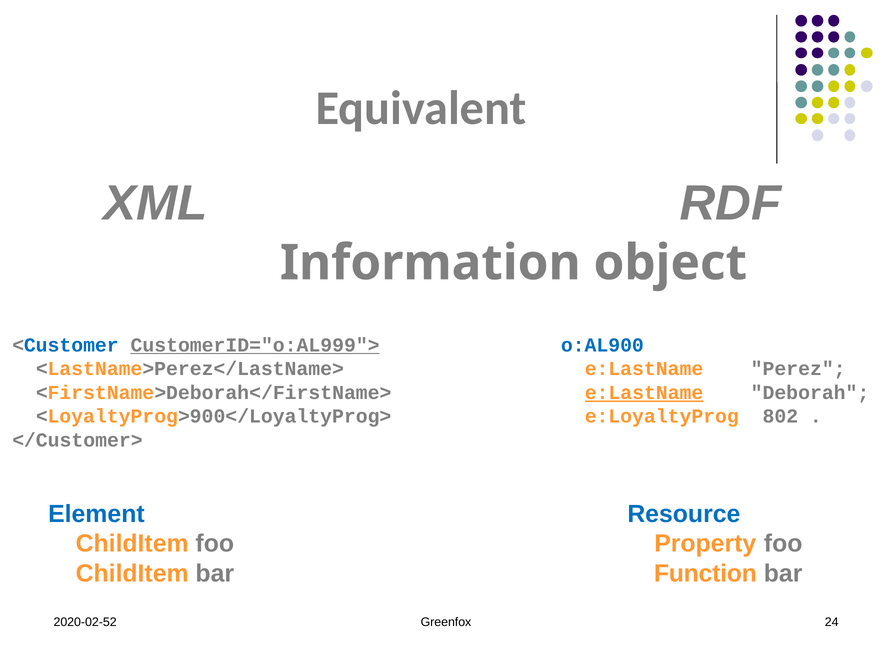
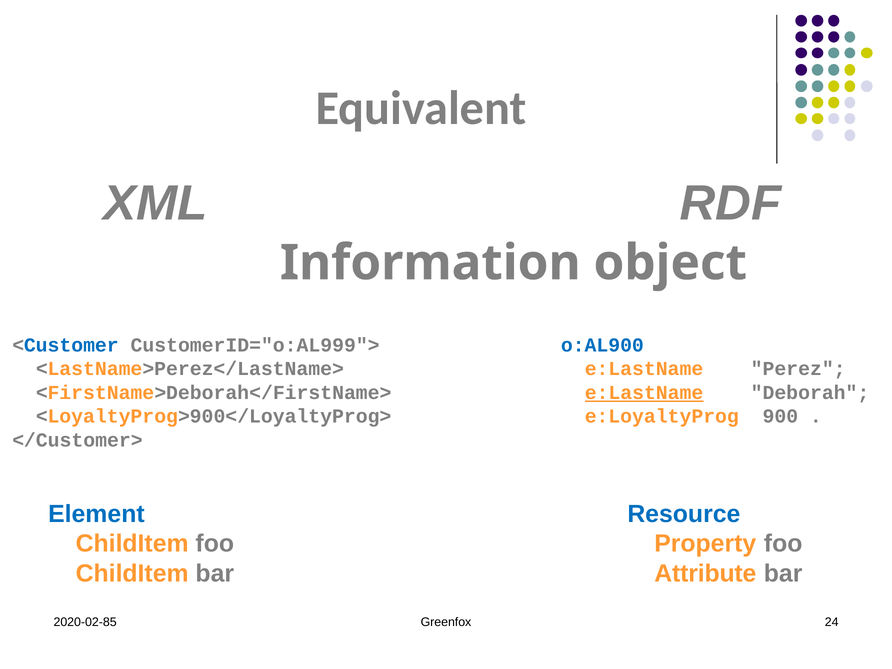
CustomerID="o:AL999"> underline: present -> none
802: 802 -> 900
Function: Function -> Attribute
2020-02-52: 2020-02-52 -> 2020-02-85
